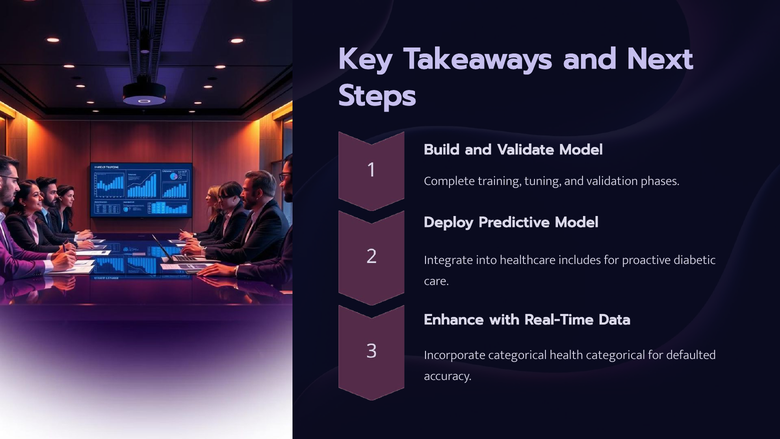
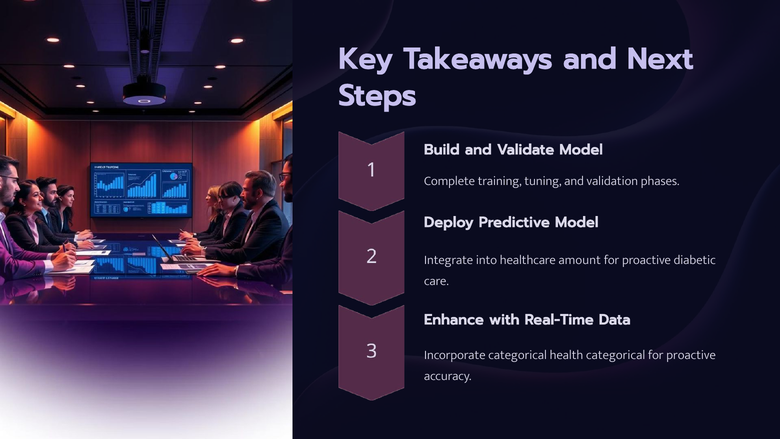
includes: includes -> amount
defaulted at (691, 355): defaulted -> proactive
